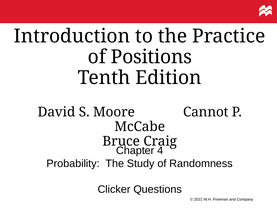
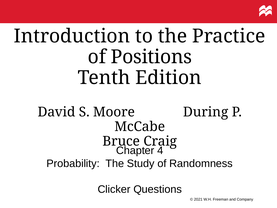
Cannot: Cannot -> During
